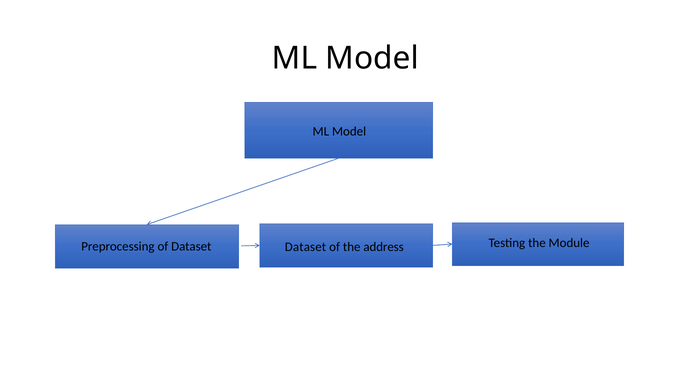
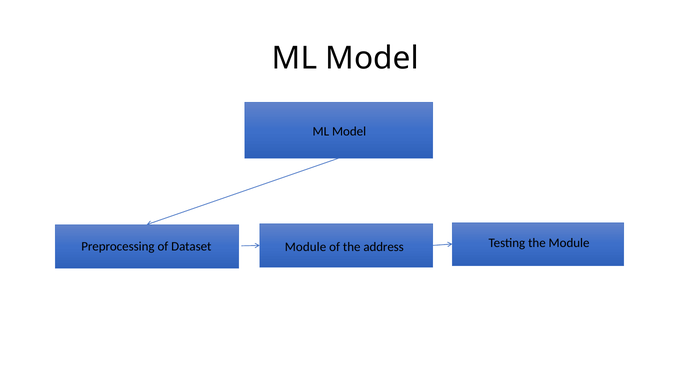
Dataset Dataset: Dataset -> Module
